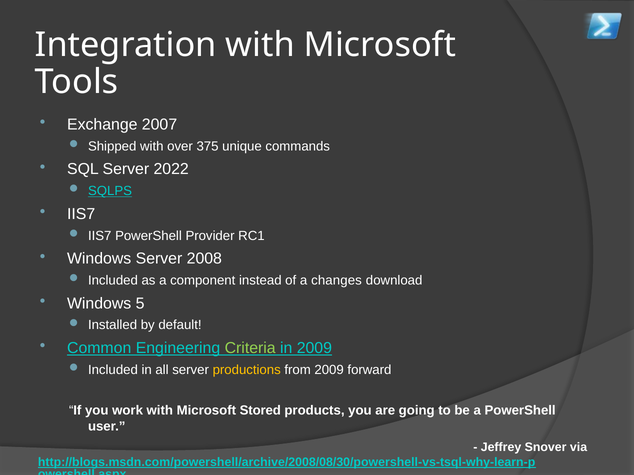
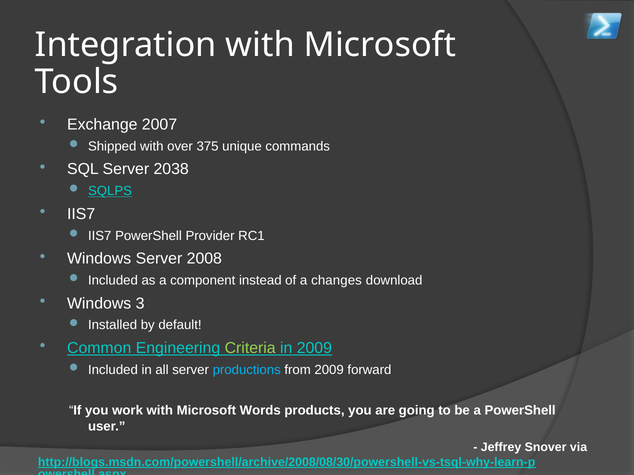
2022: 2022 -> 2038
5: 5 -> 3
productions colour: yellow -> light blue
Stored: Stored -> Words
